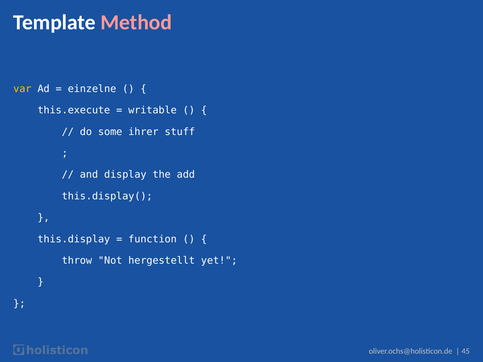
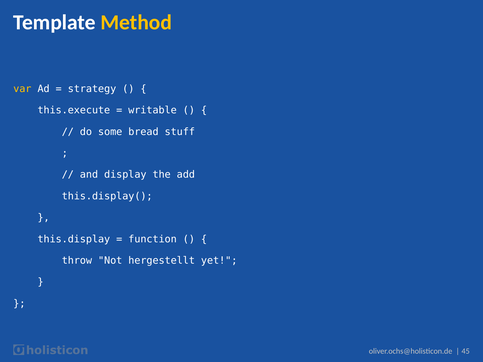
Method colour: pink -> yellow
einzelne: einzelne -> strategy
ihrer: ihrer -> bread
